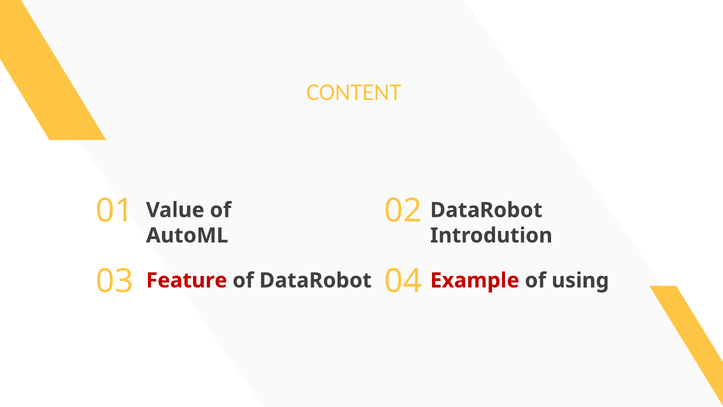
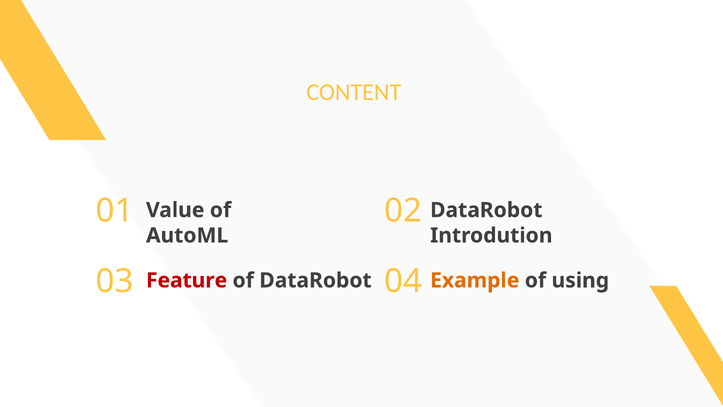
Example colour: red -> orange
